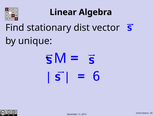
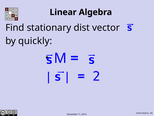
unique: unique -> quickly
6: 6 -> 2
